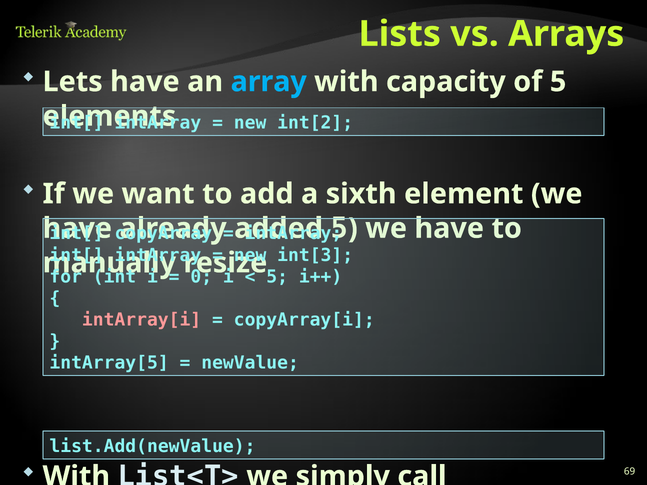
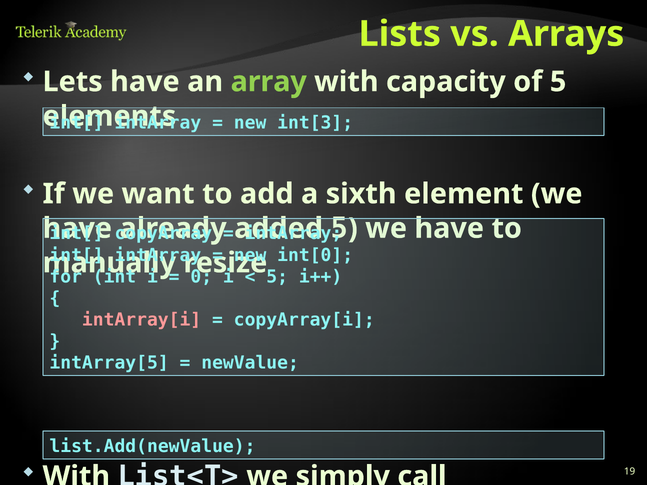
array colour: light blue -> light green
int[2: int[2 -> int[3
int[3: int[3 -> int[0
69: 69 -> 19
